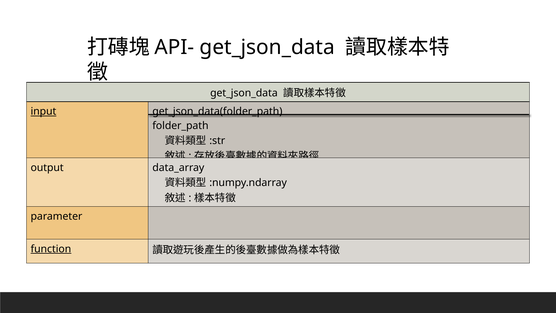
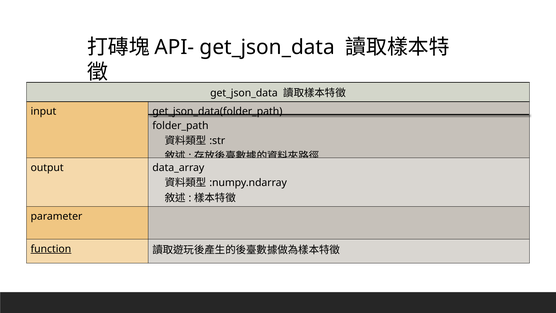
input underline: present -> none
